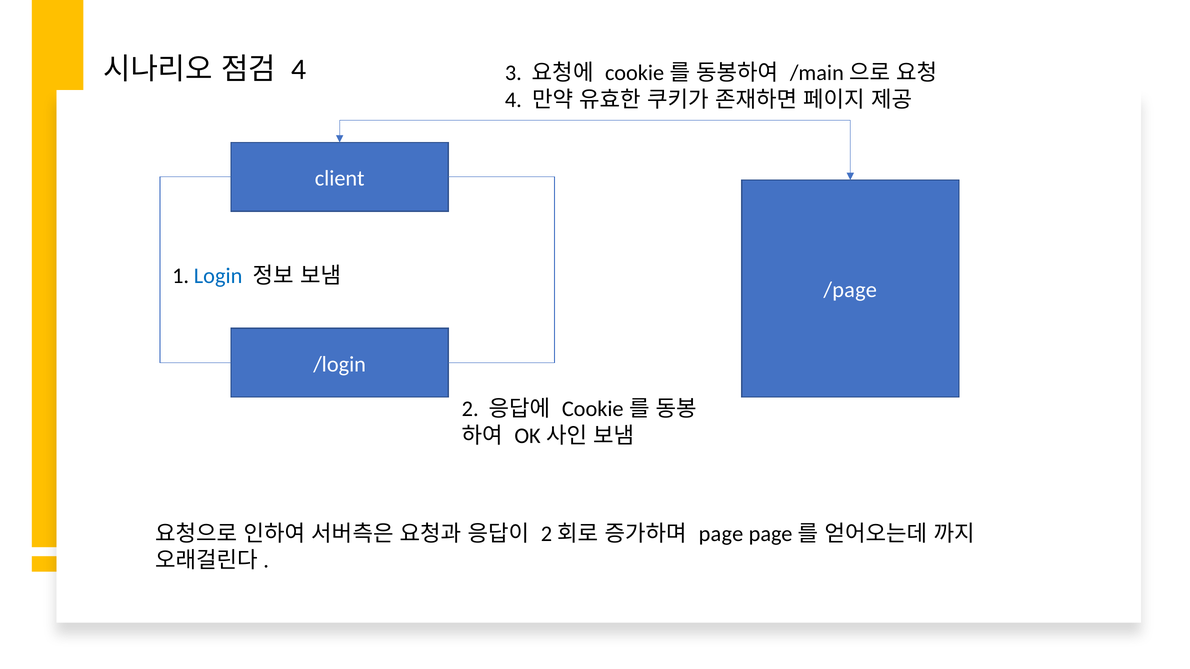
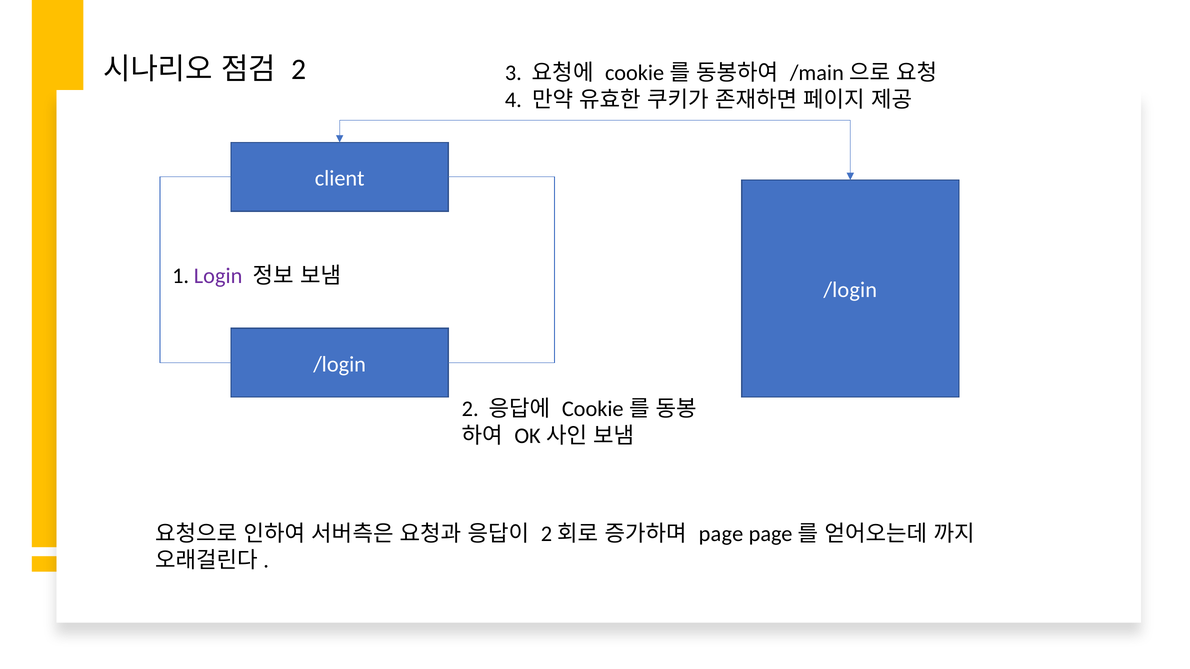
4 at (299, 69): 4 -> 2
Login colour: blue -> purple
/page at (850, 290): /page -> /login
